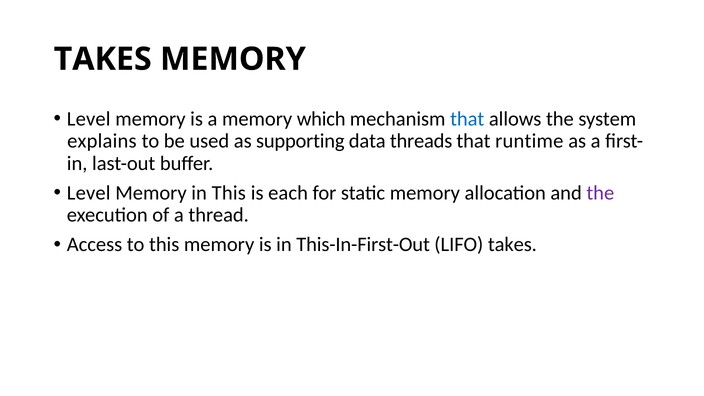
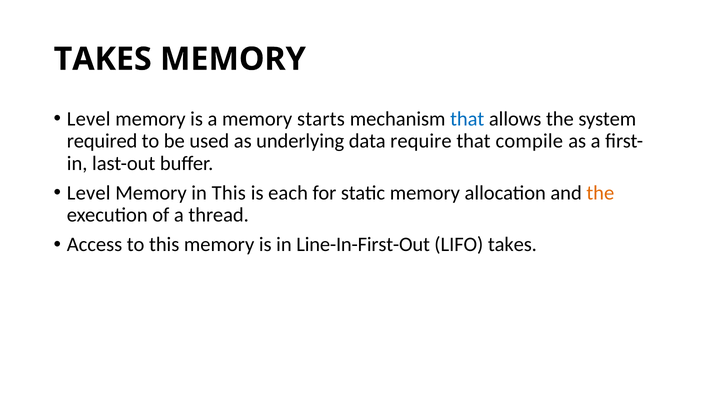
which: which -> starts
explains: explains -> required
supporting: supporting -> underlying
threads: threads -> require
runtime: runtime -> compile
the at (600, 193) colour: purple -> orange
This-In-First-Out: This-In-First-Out -> Line-In-First-Out
